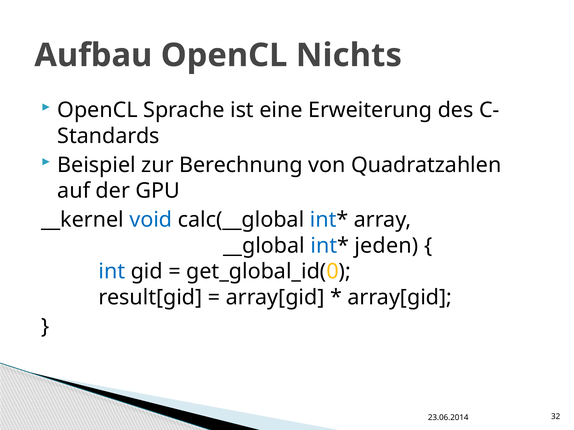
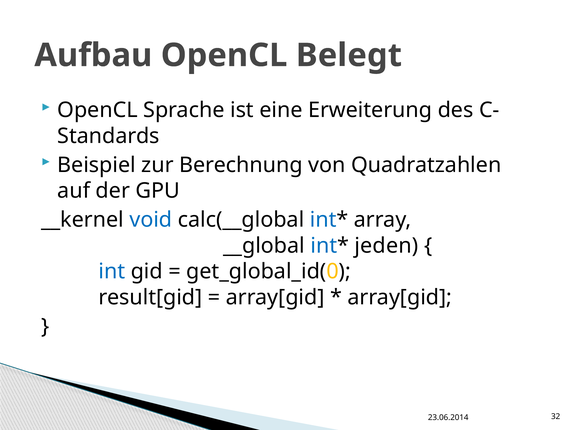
Nichts: Nichts -> Belegt
